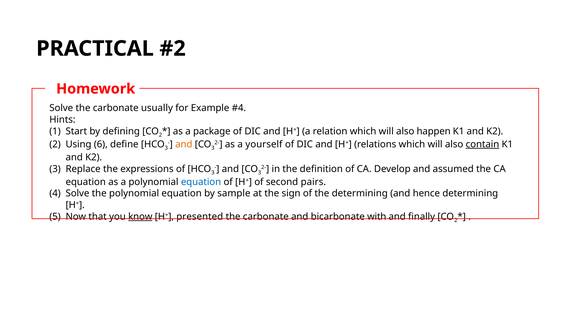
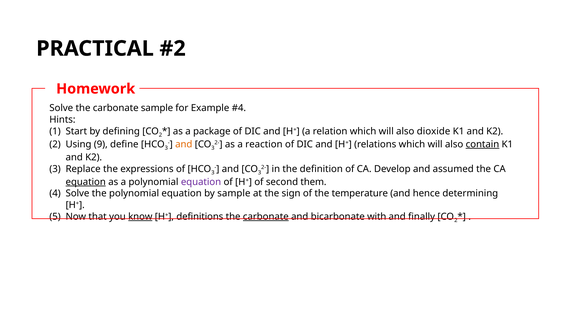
carbonate usually: usually -> sample
happen: happen -> dioxide
6: 6 -> 9
yourself: yourself -> reaction
equation at (86, 182) underline: none -> present
equation at (201, 182) colour: blue -> purple
pairs: pairs -> them
the determining: determining -> temperature
presented: presented -> definitions
carbonate at (266, 217) underline: none -> present
